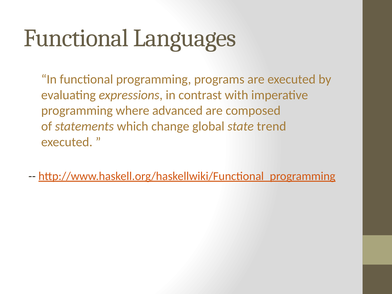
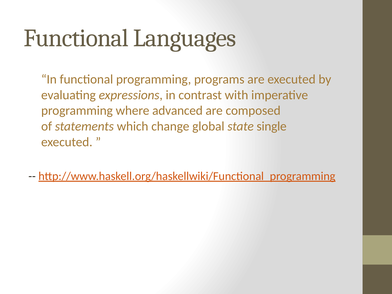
trend: trend -> single
